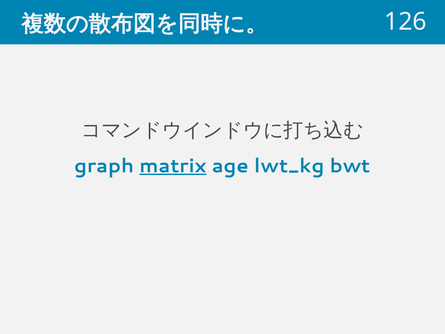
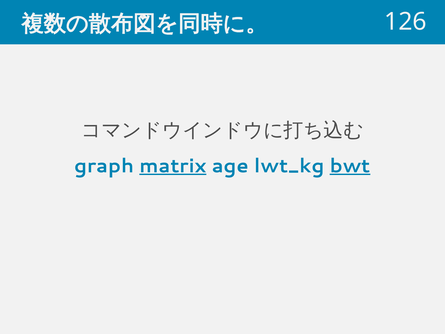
bwt underline: none -> present
